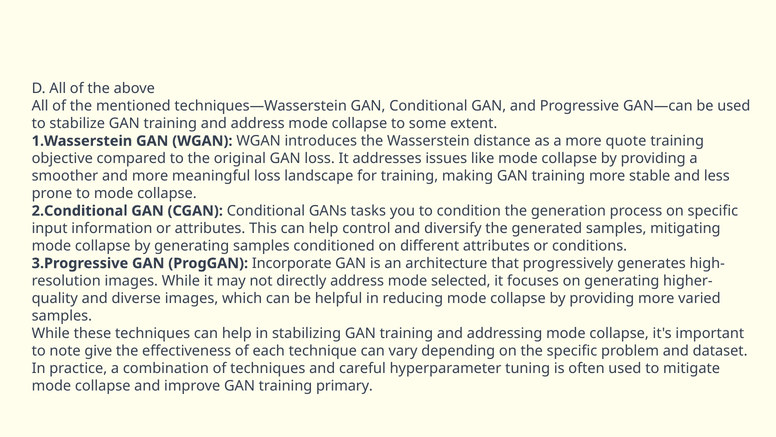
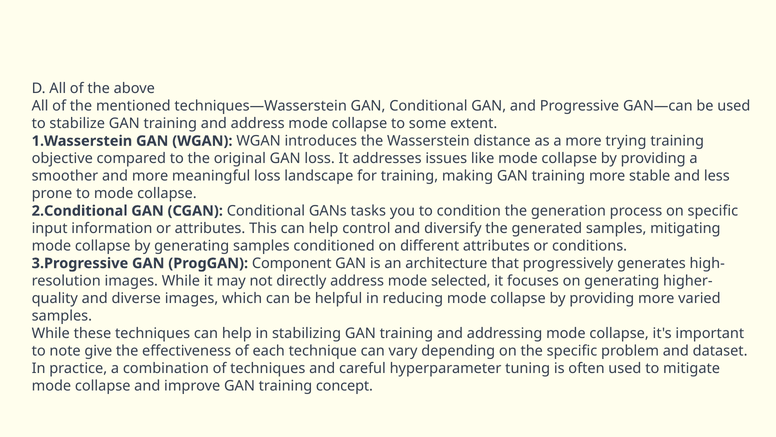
quote: quote -> trying
Incorporate: Incorporate -> Component
primary: primary -> concept
